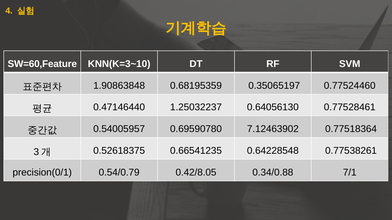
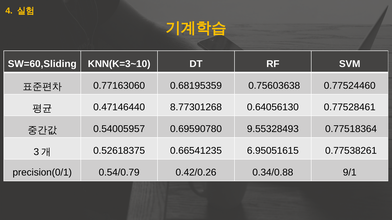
SW=60,Feature: SW=60,Feature -> SW=60,Sliding
1.90863848: 1.90863848 -> 0.77163060
0.35065197: 0.35065197 -> 0.75603638
1.25032237: 1.25032237 -> 8.77301268
7.12463902: 7.12463902 -> 9.55328493
0.64228548: 0.64228548 -> 6.95051615
0.42/8.05: 0.42/8.05 -> 0.42/0.26
7/1: 7/1 -> 9/1
